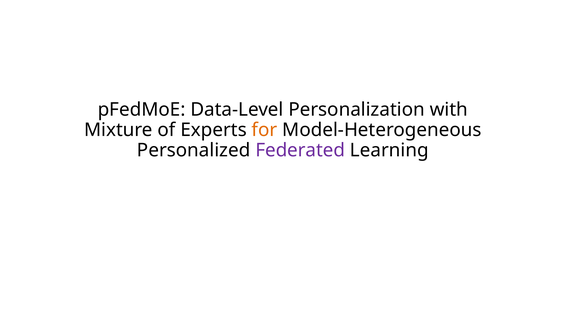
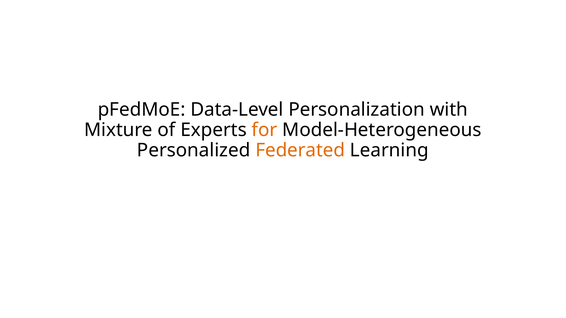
Federated colour: purple -> orange
